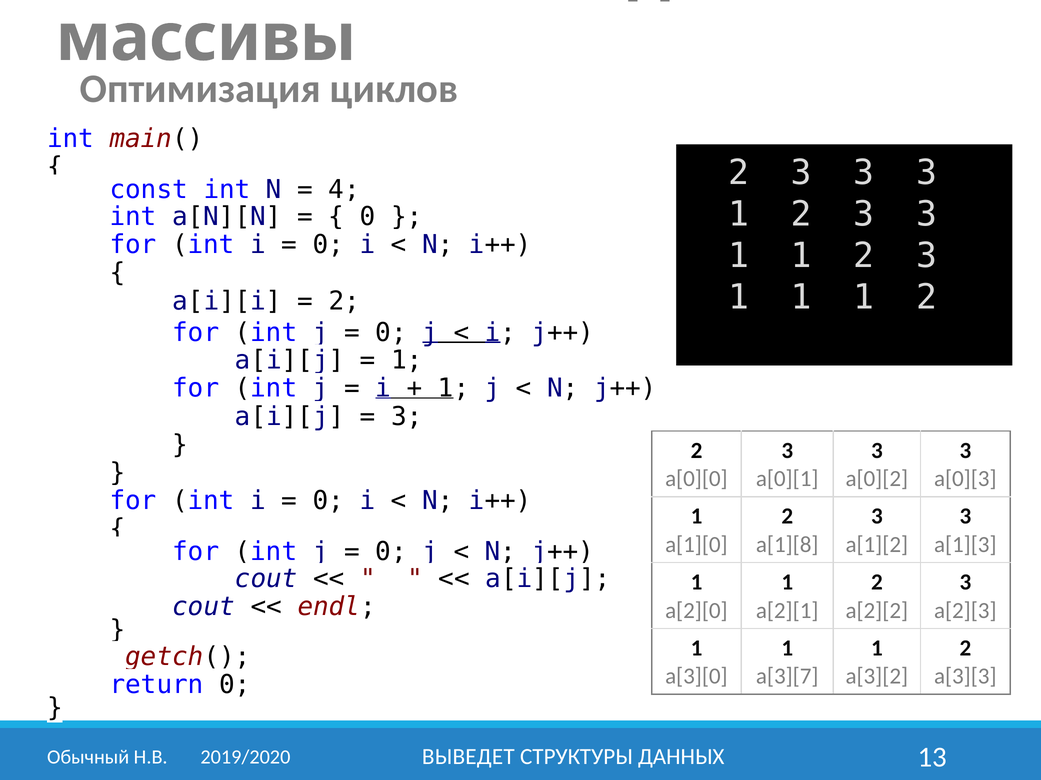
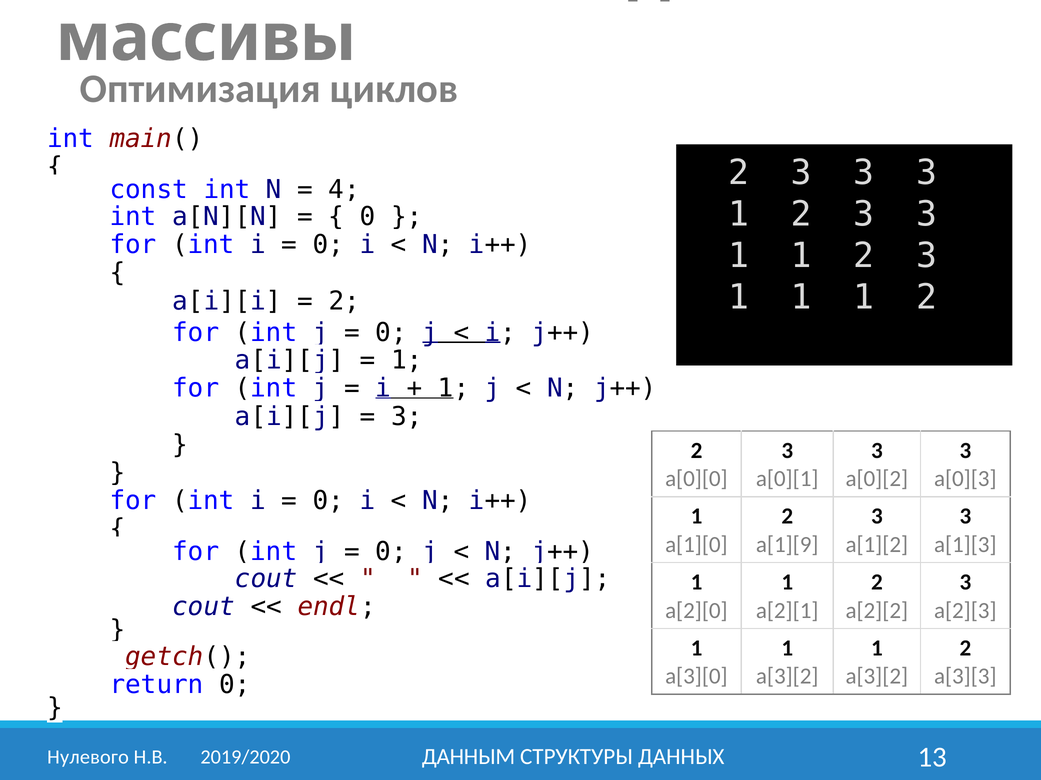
a[1][8: a[1][8 -> a[1][9
a[3][7 at (787, 677): a[3][7 -> a[3][2
ВЫВЕДЕТ: ВЫВЕДЕТ -> ДАННЫМ
Обычный: Обычный -> Нулевого
